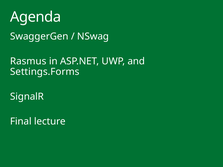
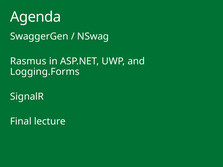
Settings.Forms: Settings.Forms -> Logging.Forms
